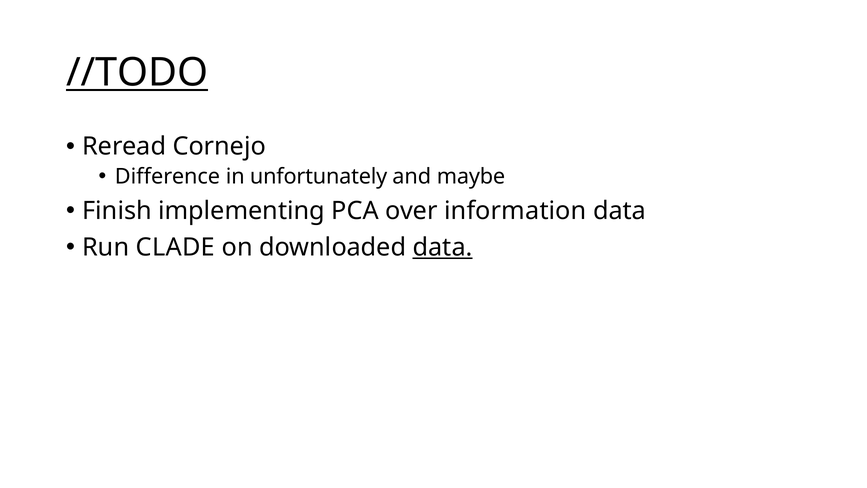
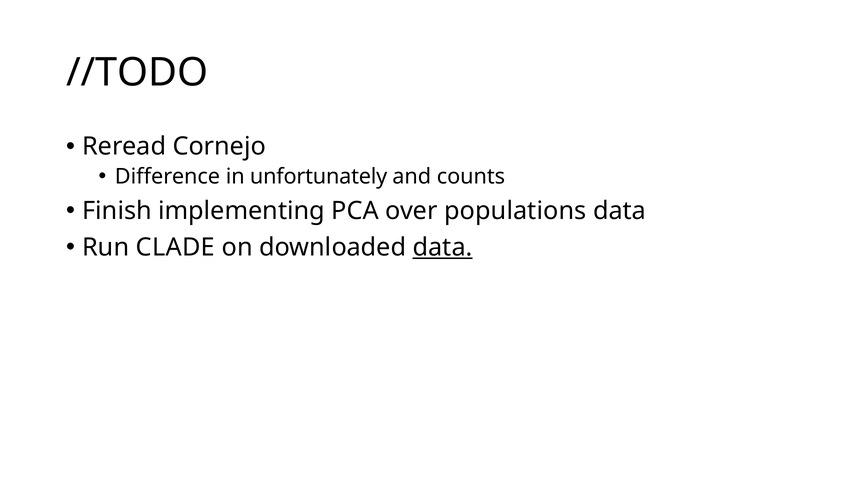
//TODO underline: present -> none
maybe: maybe -> counts
information: information -> populations
